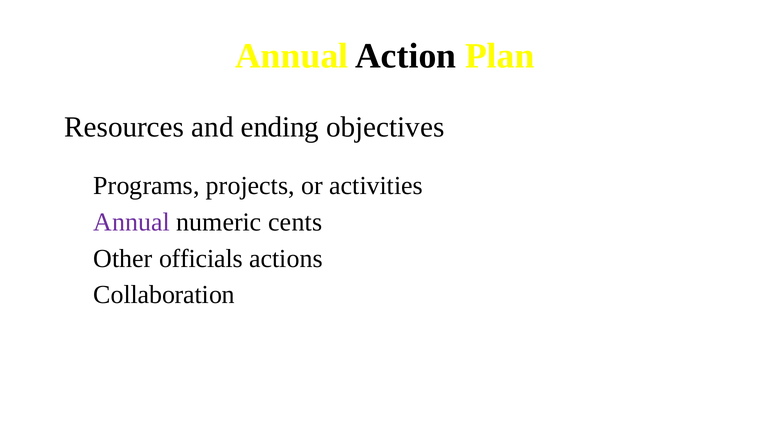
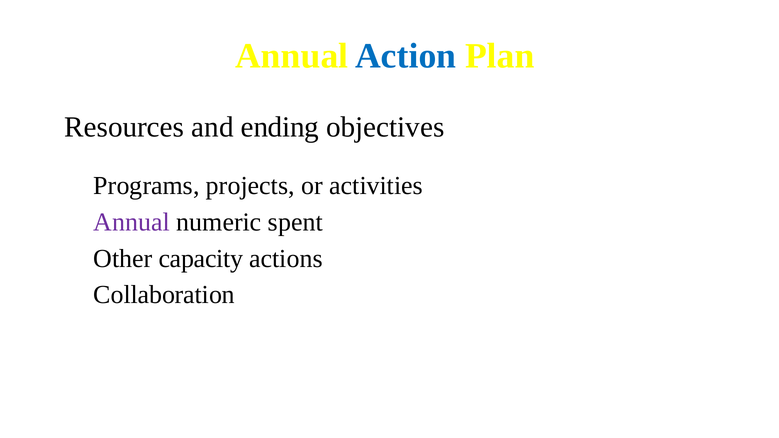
Action colour: black -> blue
cents: cents -> spent
officials: officials -> capacity
